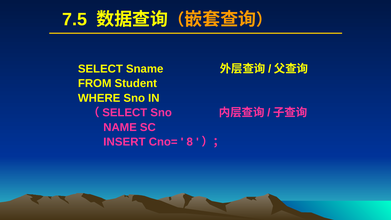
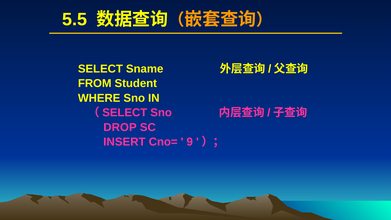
7.5: 7.5 -> 5.5
NAME: NAME -> DROP
8: 8 -> 9
